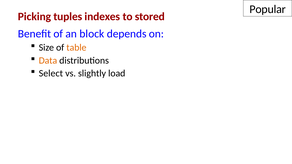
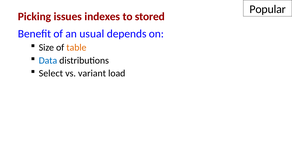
tuples: tuples -> issues
block: block -> usual
Data colour: orange -> blue
slightly: slightly -> variant
